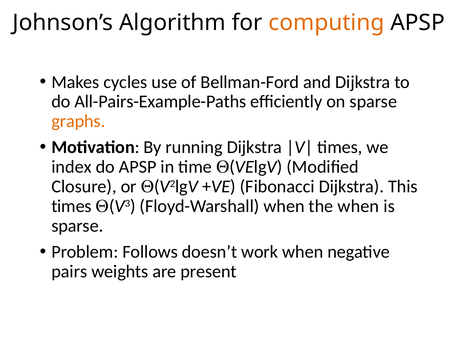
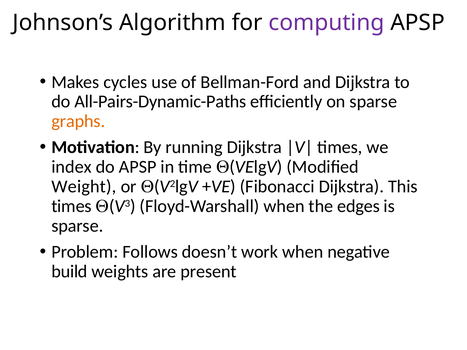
computing colour: orange -> purple
All-Pairs-Example-Paths: All-Pairs-Example-Paths -> All-Pairs-Dynamic-Paths
Closure: Closure -> Weight
the when: when -> edges
pairs: pairs -> build
